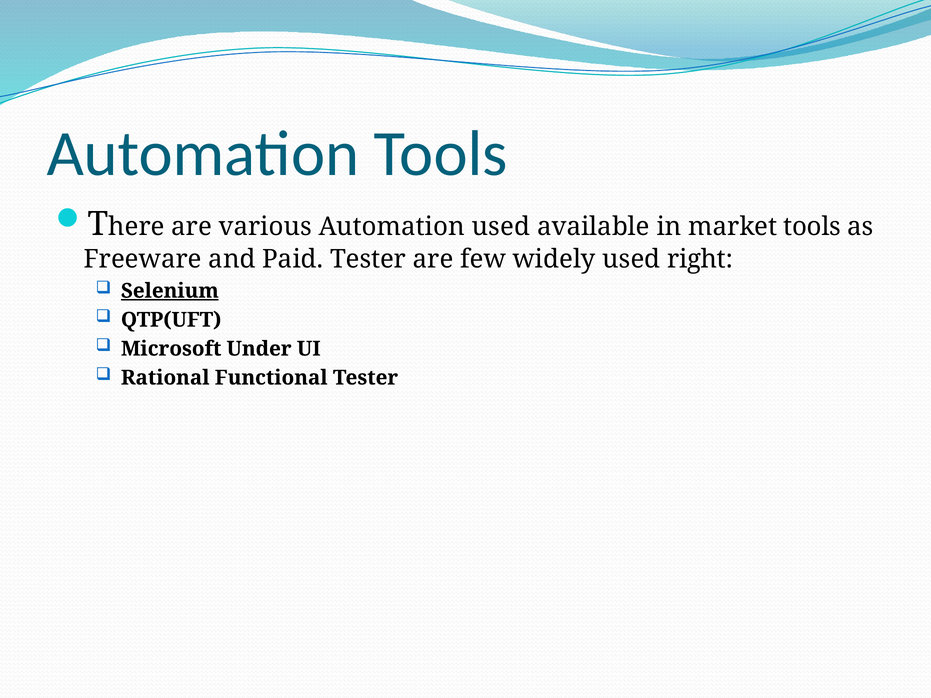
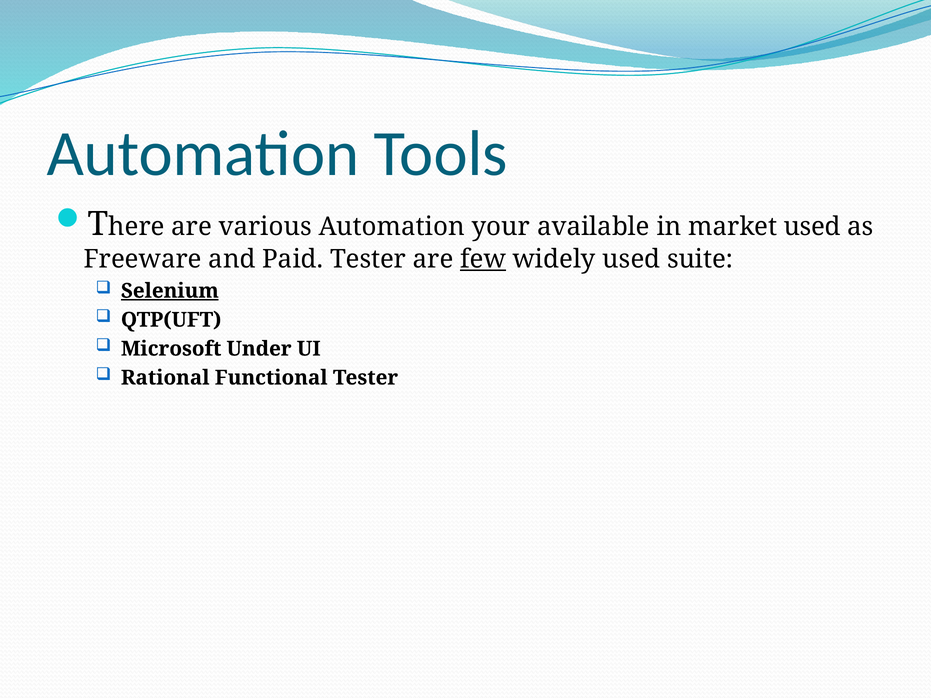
Automation used: used -> your
market tools: tools -> used
few underline: none -> present
right: right -> suite
